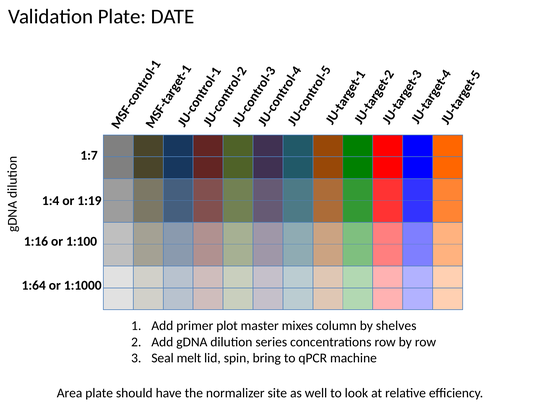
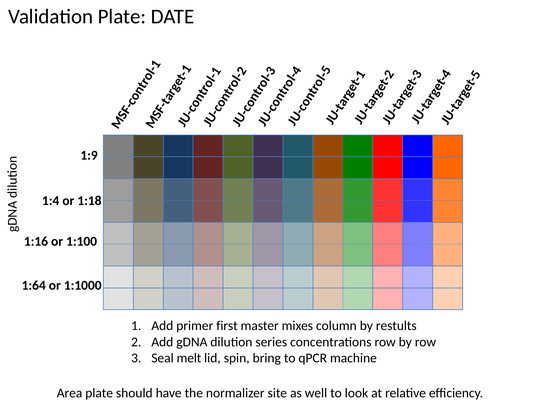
1:7: 1:7 -> 1:9
1:19: 1:19 -> 1:18
plot: plot -> first
shelves: shelves -> restults
